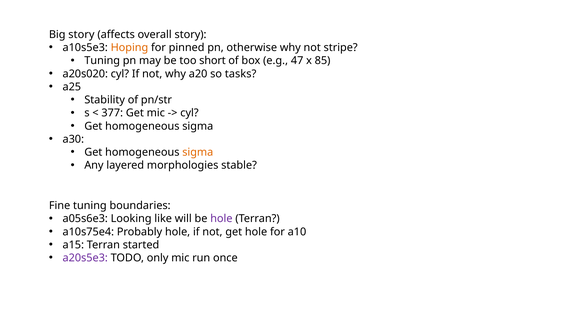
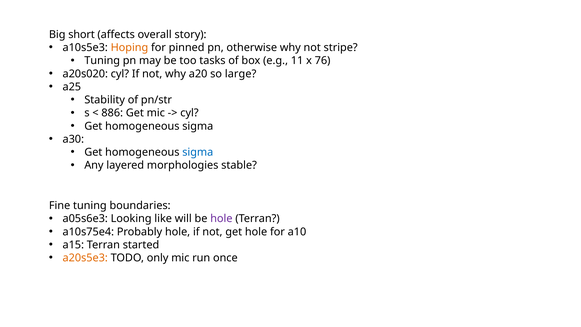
Big story: story -> short
short: short -> tasks
47: 47 -> 11
85: 85 -> 76
tasks: tasks -> large
377: 377 -> 886
sigma at (198, 152) colour: orange -> blue
a20s5e3 colour: purple -> orange
